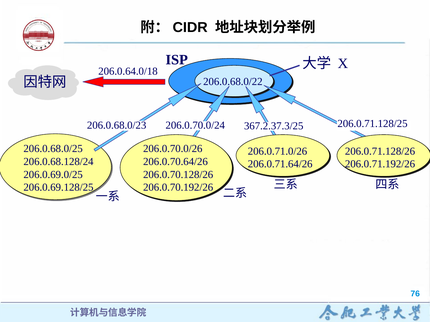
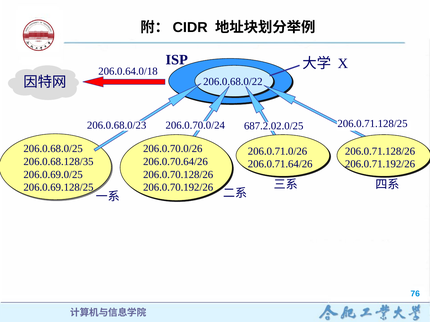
367.2.37.3/25: 367.2.37.3/25 -> 687.2.02.0/25
206.0.68.128/24: 206.0.68.128/24 -> 206.0.68.128/35
